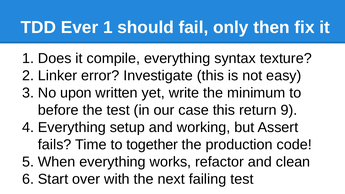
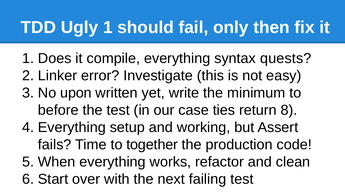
Ever: Ever -> Ugly
texture: texture -> quests
case this: this -> ties
9: 9 -> 8
